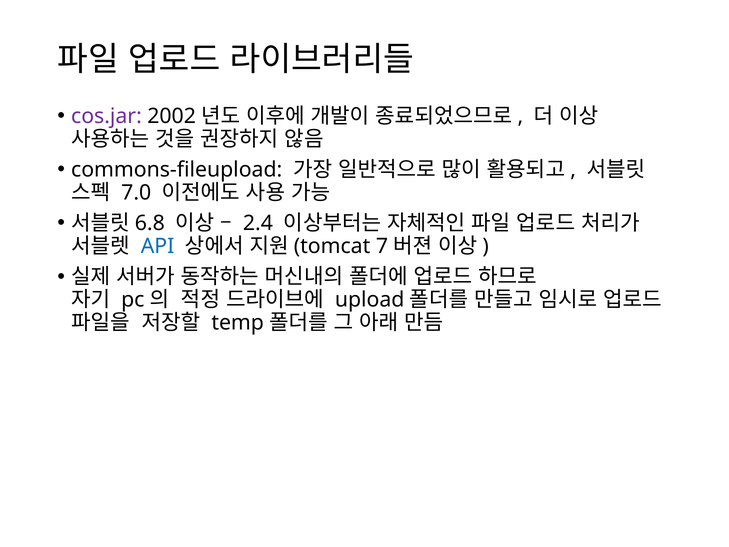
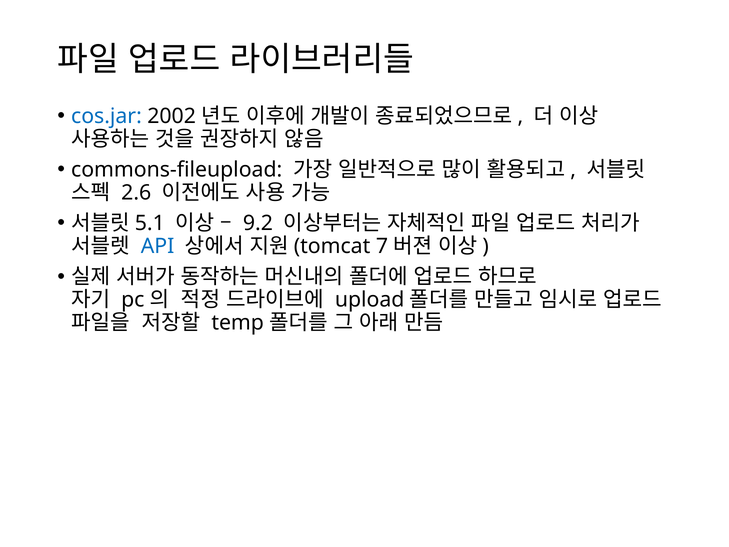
cos.jar colour: purple -> blue
7.0: 7.0 -> 2.6
6.8: 6.8 -> 5.1
2.4: 2.4 -> 9.2
